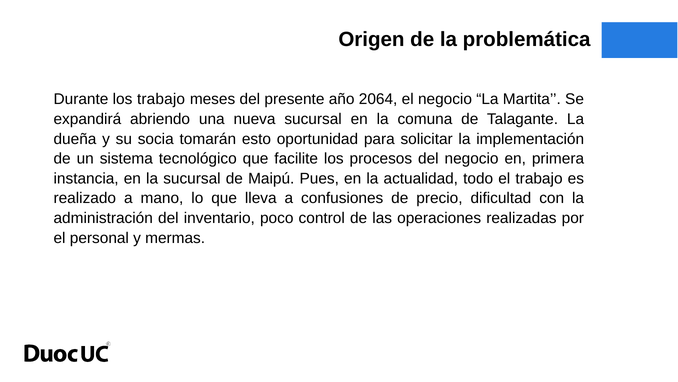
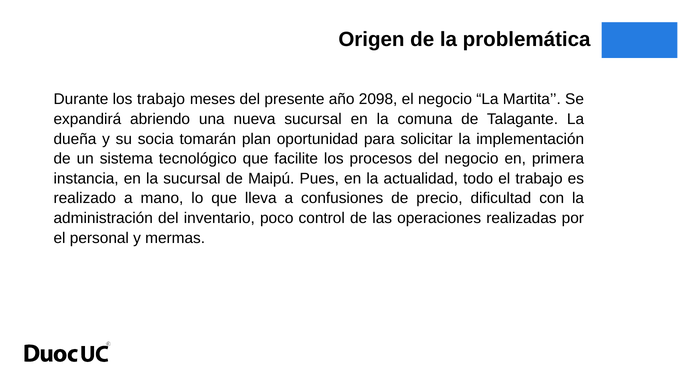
2064: 2064 -> 2098
esto: esto -> plan
